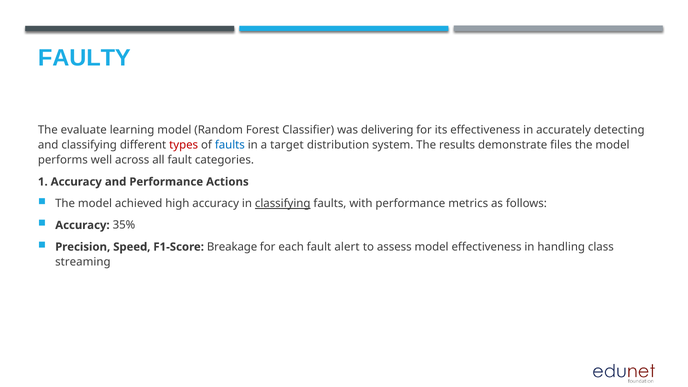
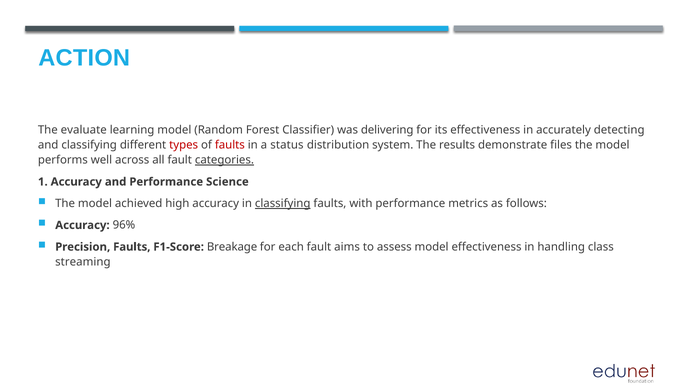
FAULTY: FAULTY -> ACTION
faults at (230, 145) colour: blue -> red
target: target -> status
categories underline: none -> present
Actions: Actions -> Science
35%: 35% -> 96%
Precision Speed: Speed -> Faults
alert: alert -> aims
